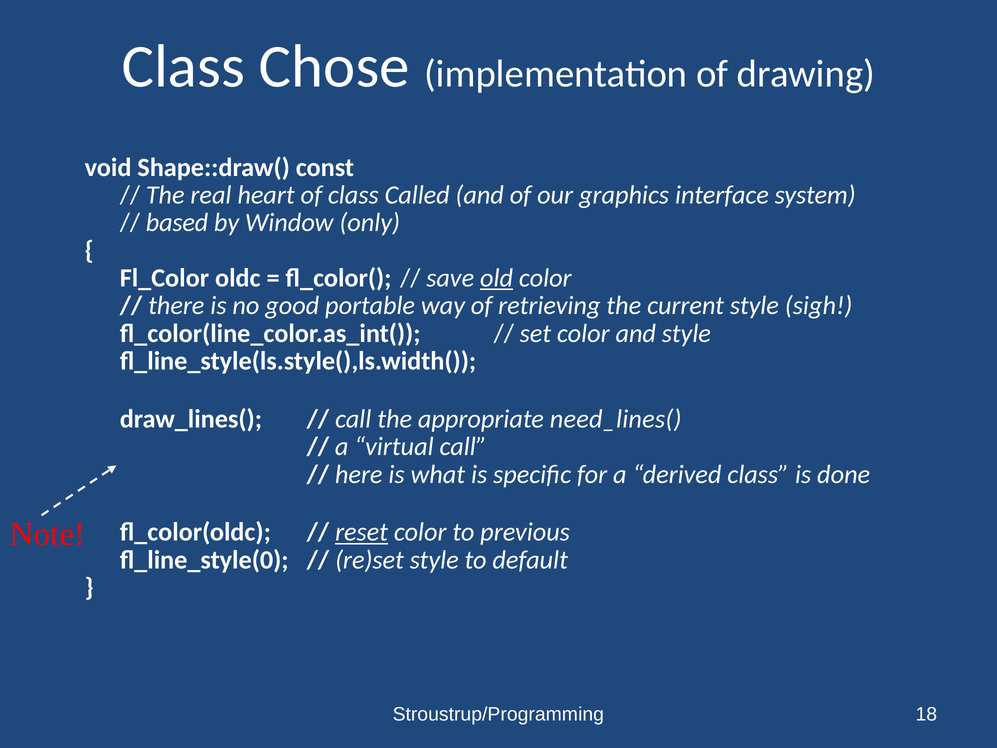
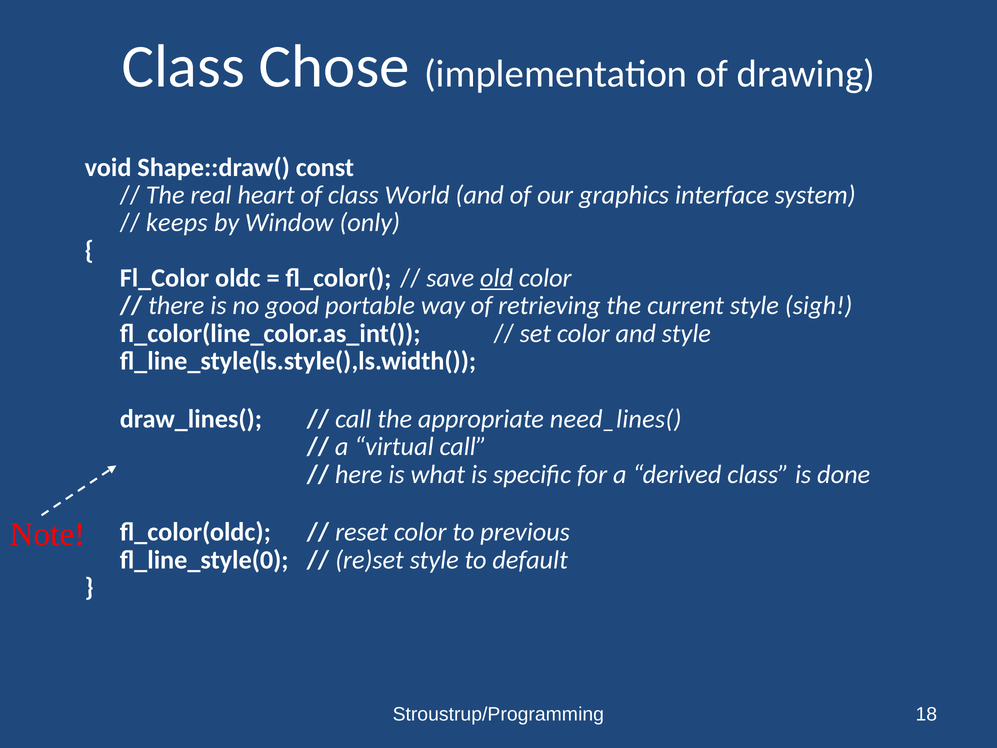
Called: Called -> World
based: based -> keeps
reset underline: present -> none
